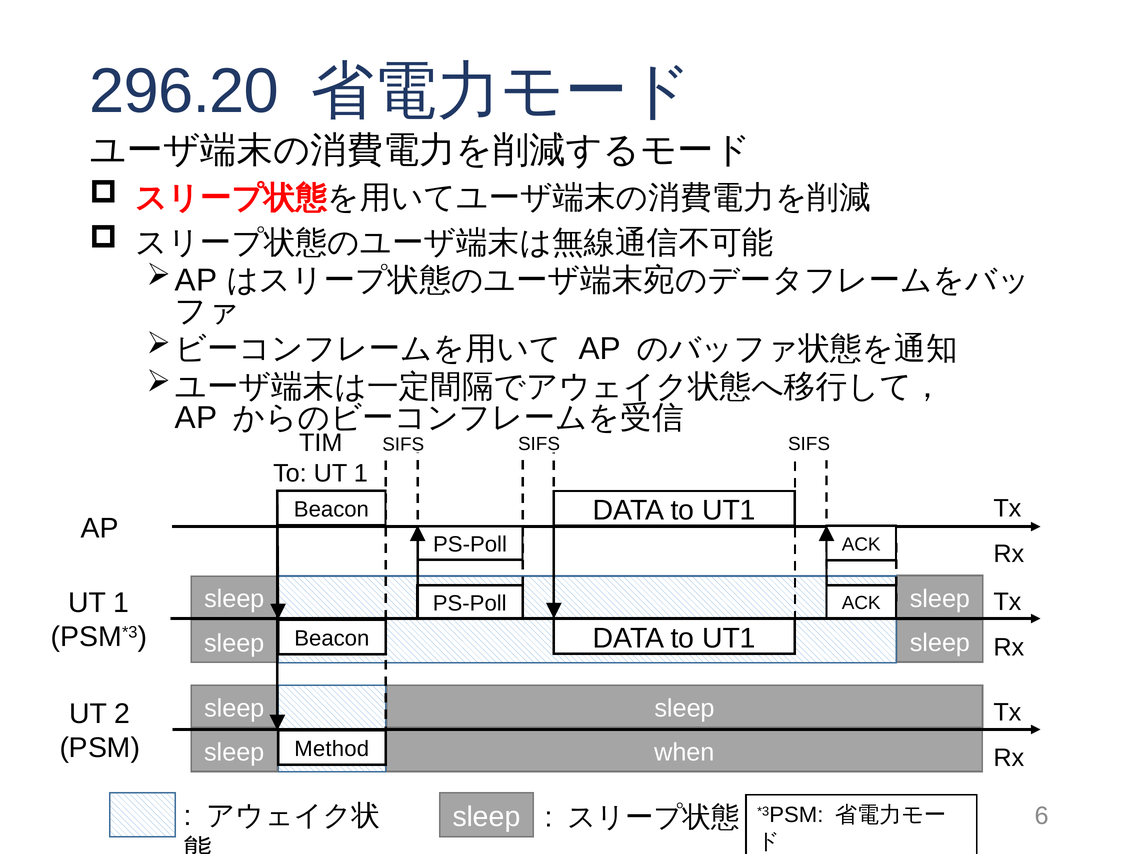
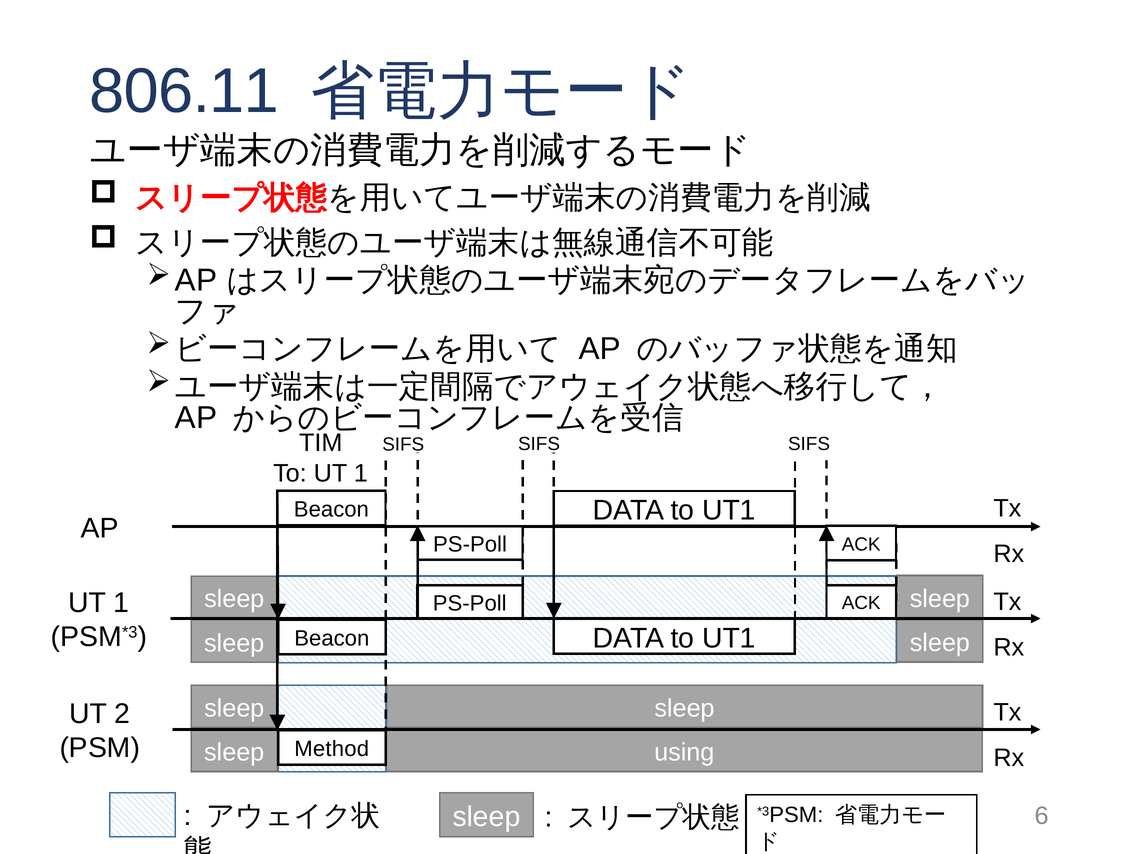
296.20: 296.20 -> 806.11
when: when -> using
